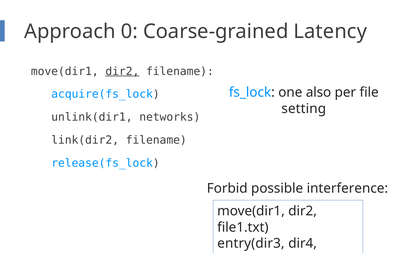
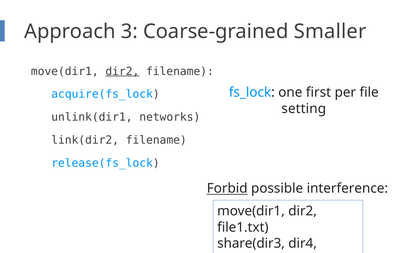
0: 0 -> 3
Latency: Latency -> Smaller
also: also -> first
Forbid underline: none -> present
entry(dir3: entry(dir3 -> share(dir3
